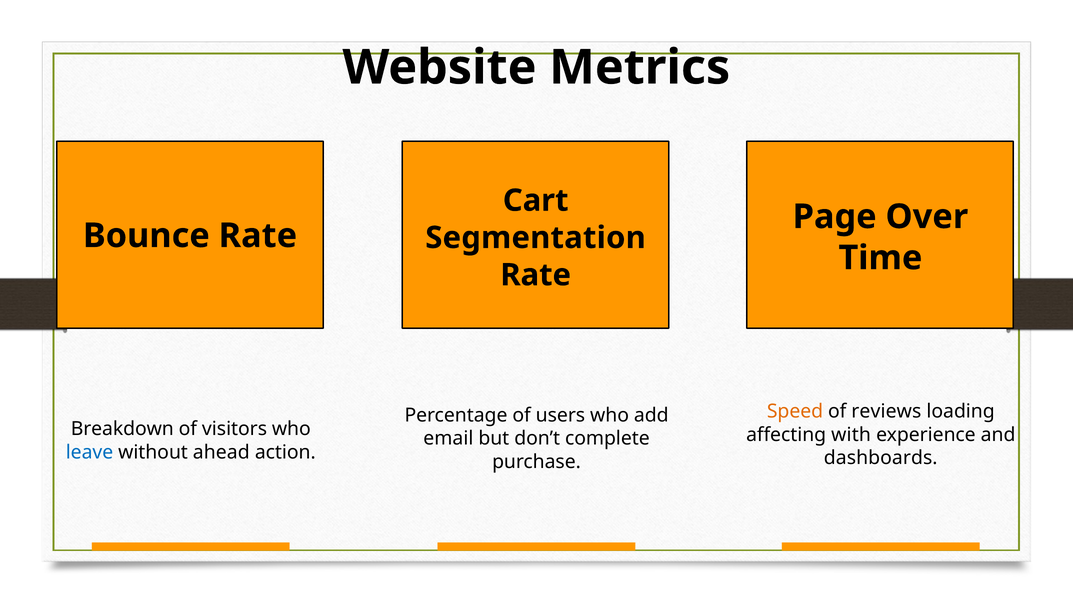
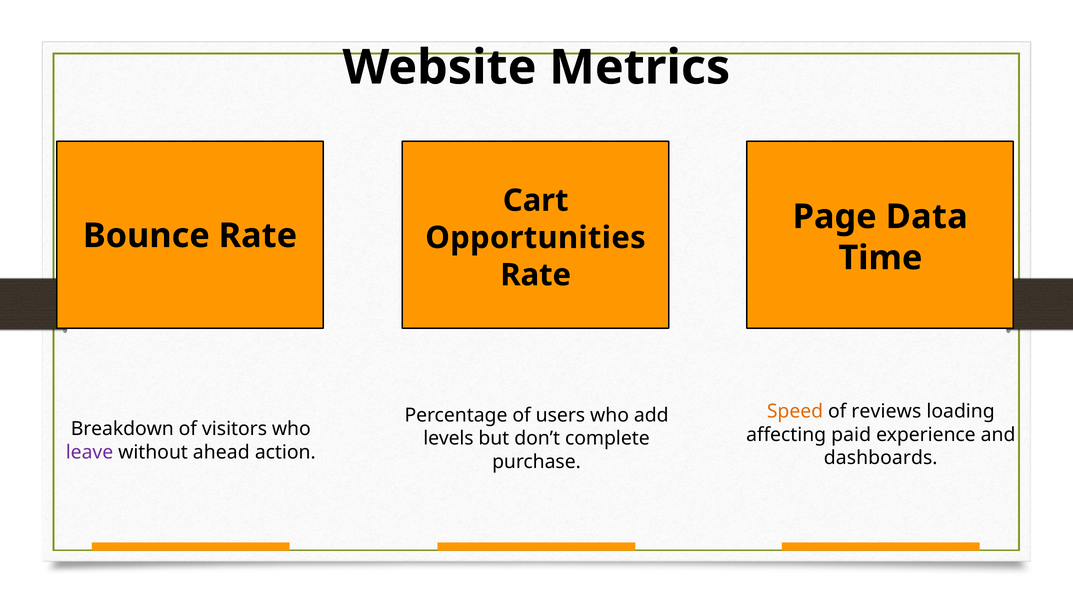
Over: Over -> Data
Segmentation: Segmentation -> Opportunities
with: with -> paid
email: email -> levels
leave colour: blue -> purple
